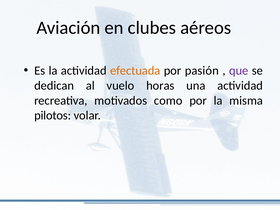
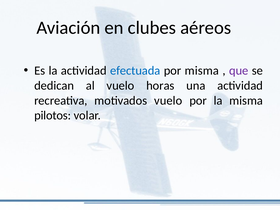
efectuada colour: orange -> blue
por pasión: pasión -> misma
motivados como: como -> vuelo
